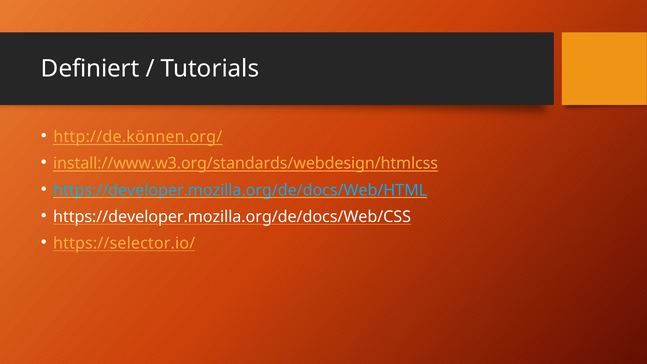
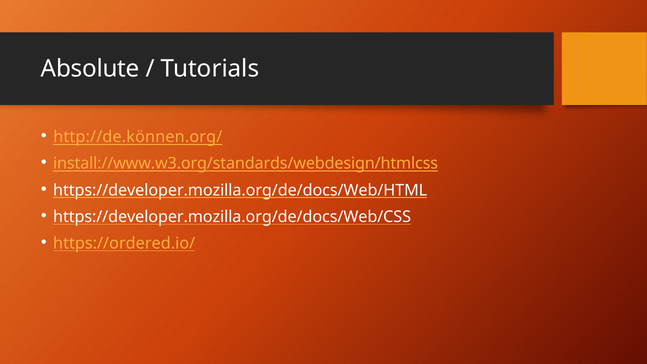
Definiert: Definiert -> Absolute
https://developer.mozilla.org/de/docs/Web/HTML colour: light blue -> white
https://selector.io/: https://selector.io/ -> https://ordered.io/
